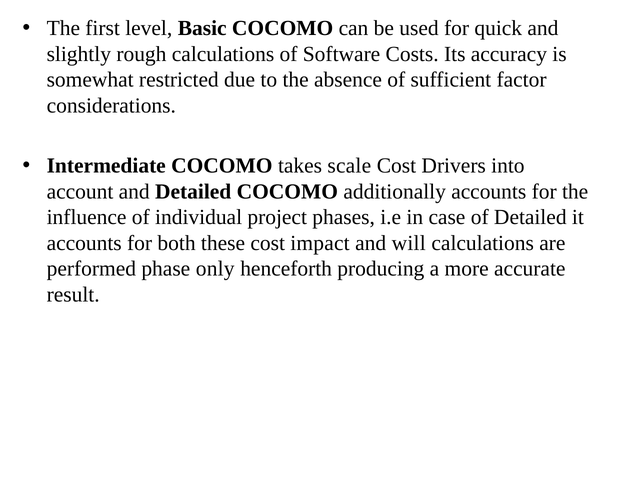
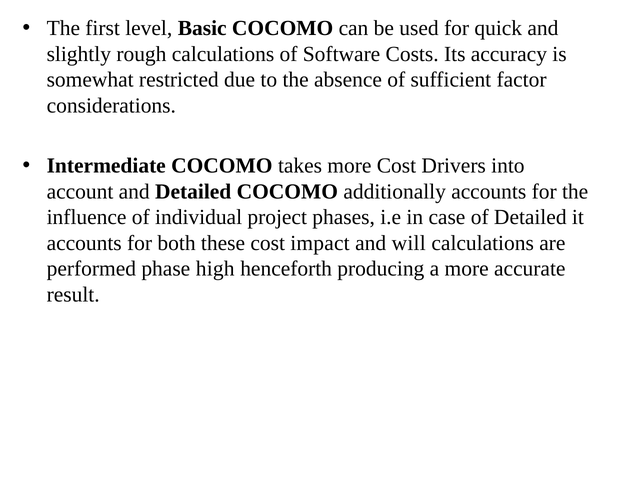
takes scale: scale -> more
only: only -> high
